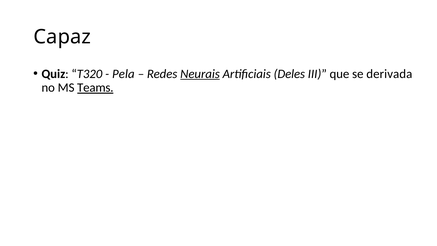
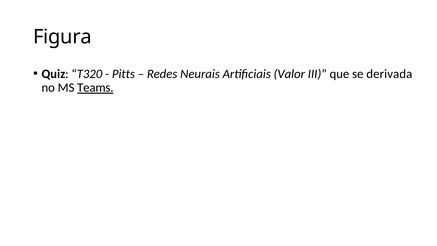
Capaz: Capaz -> Figura
Pela: Pela -> Pitts
Neurais underline: present -> none
Deles: Deles -> Valor
